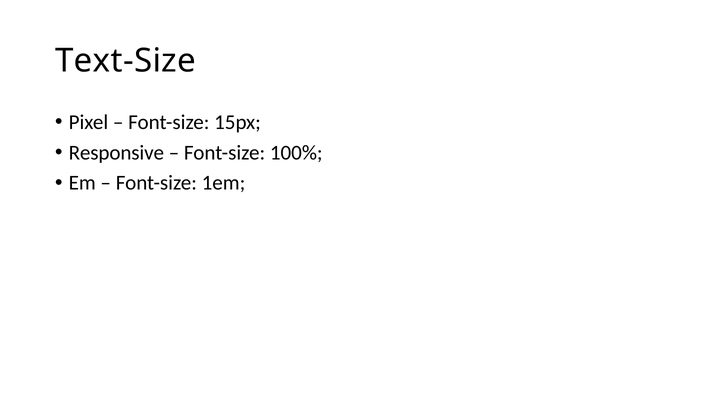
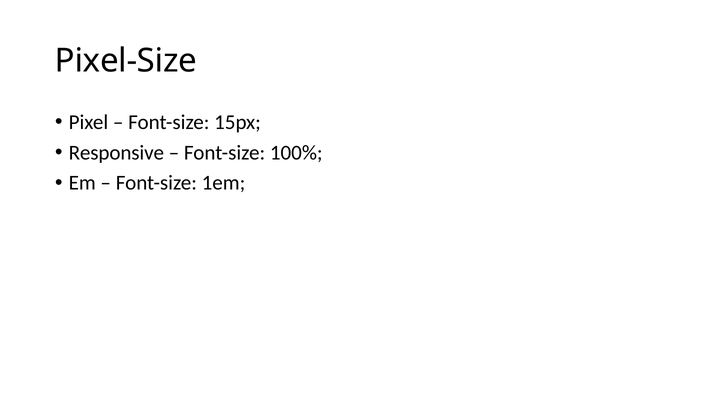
Text-Size: Text-Size -> Pixel-Size
